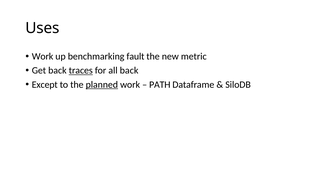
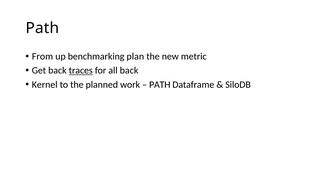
Uses at (42, 28): Uses -> Path
Work at (43, 57): Work -> From
fault: fault -> plan
Except: Except -> Kernel
planned underline: present -> none
